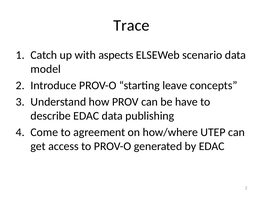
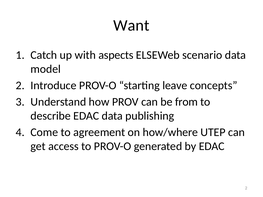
Trace: Trace -> Want
have: have -> from
